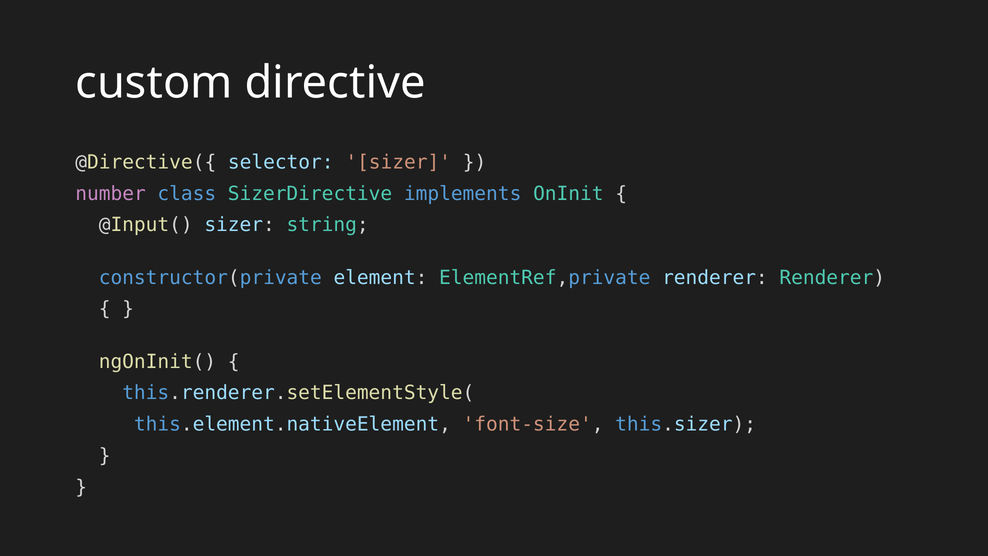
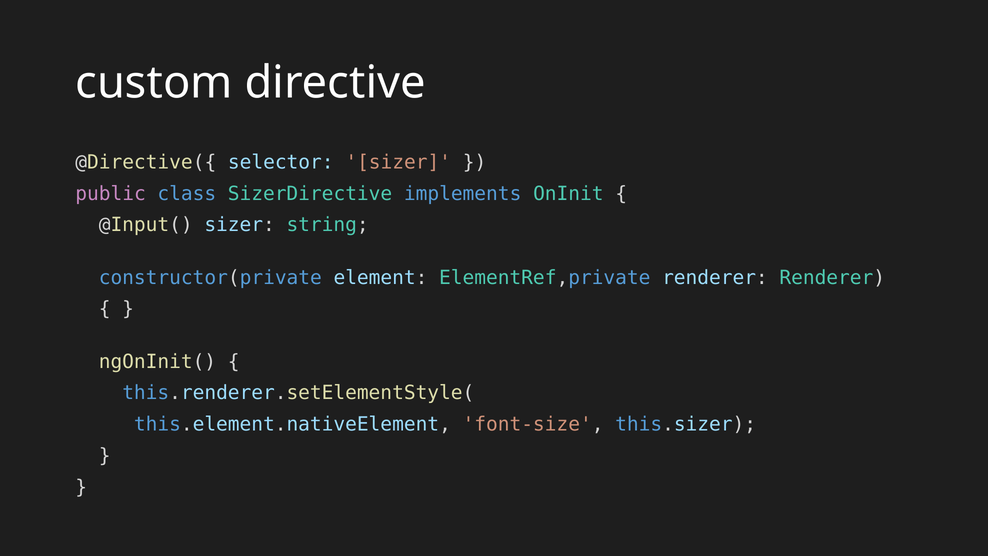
number: number -> public
